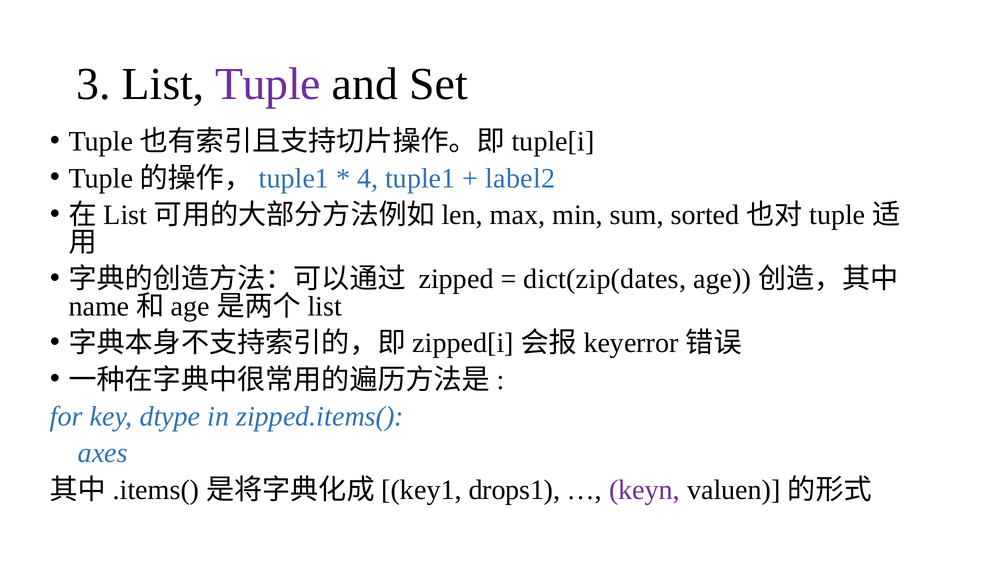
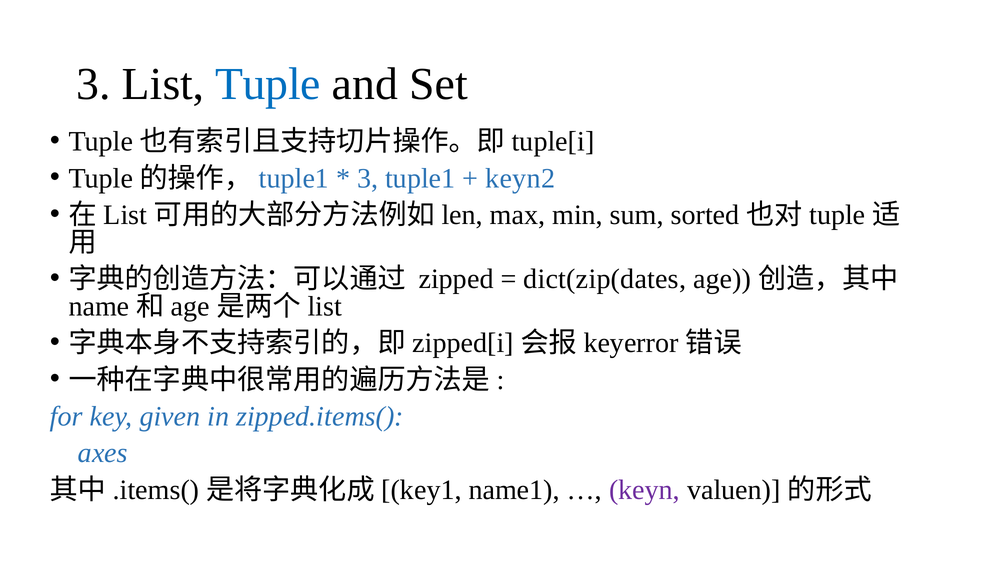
Tuple colour: purple -> blue
4 at (368, 178): 4 -> 3
label2: label2 -> keyn2
dtype: dtype -> given
drops1: drops1 -> name1
